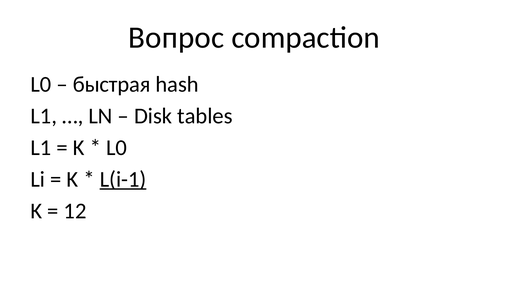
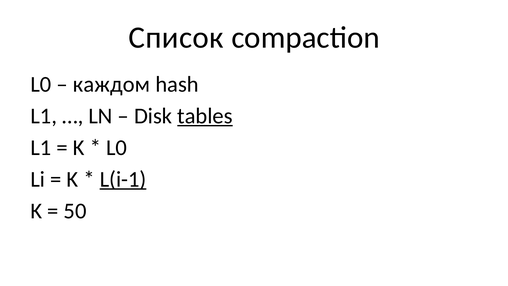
Вопрос: Вопрос -> Список
быстрая: быстрая -> каждом
tables underline: none -> present
12: 12 -> 50
